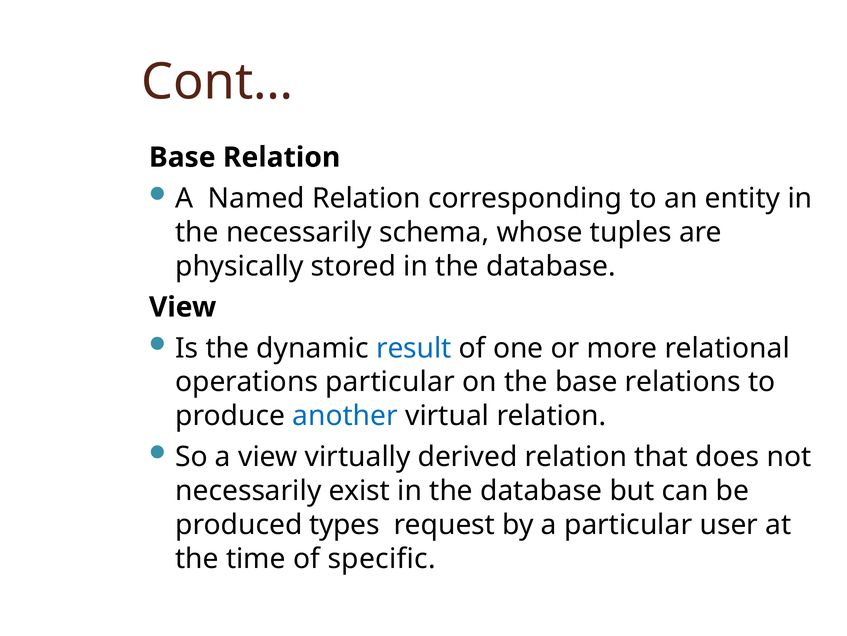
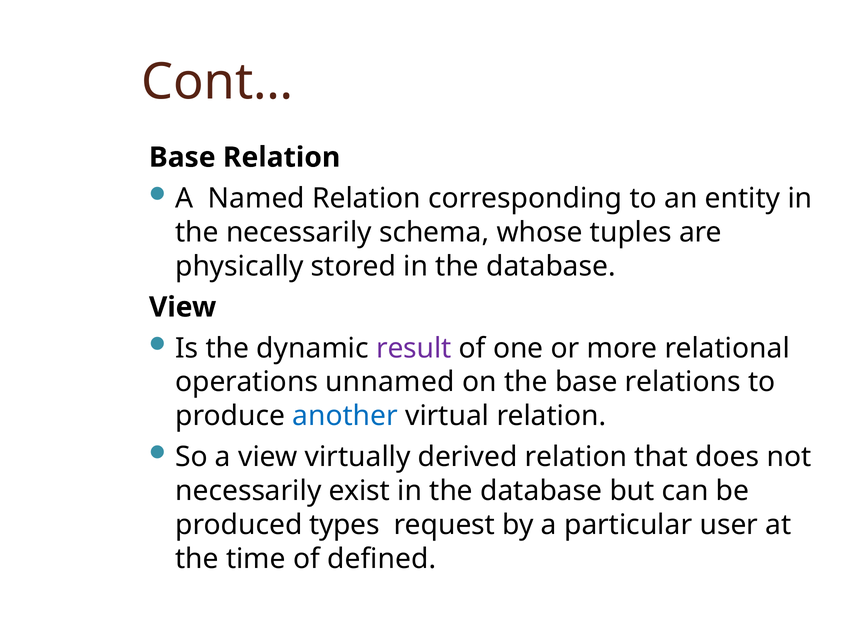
result colour: blue -> purple
operations particular: particular -> unnamed
specific: specific -> defined
